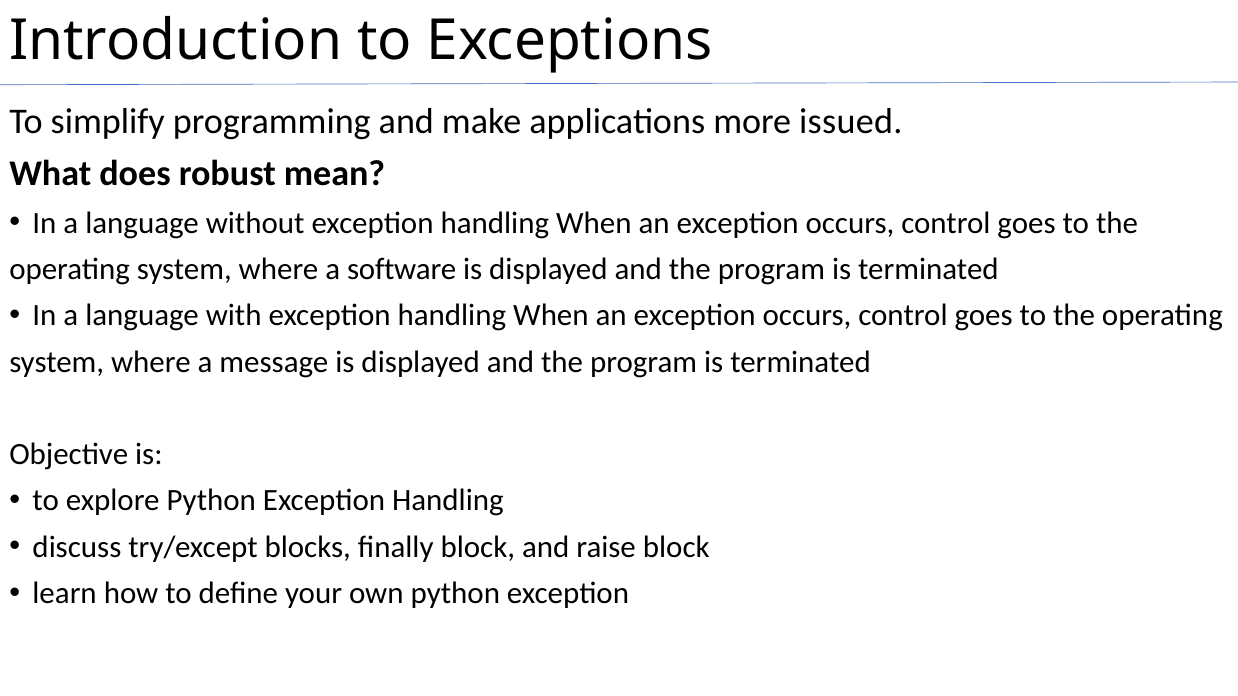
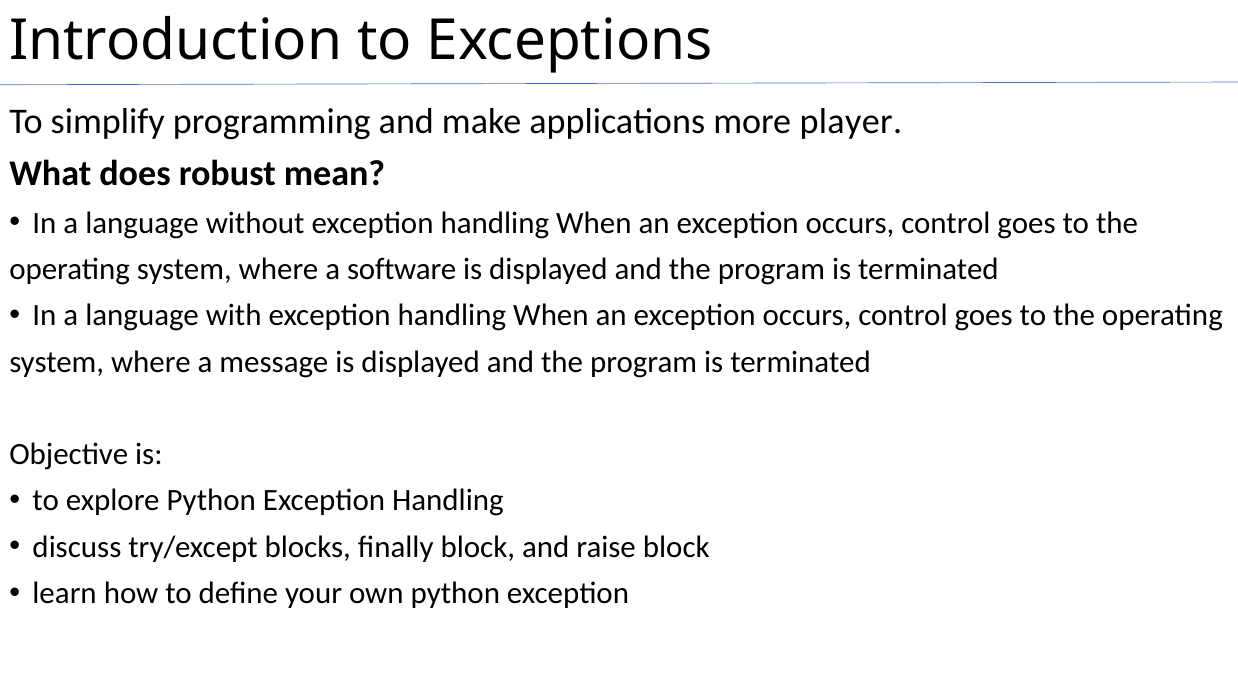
issued: issued -> player
